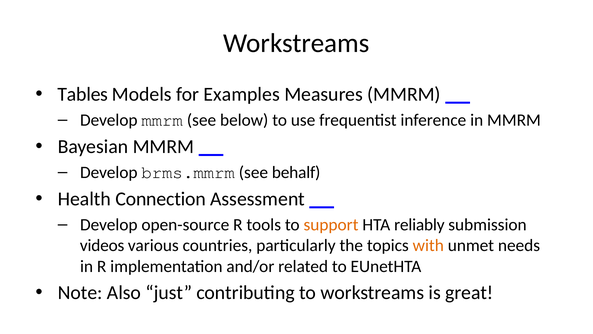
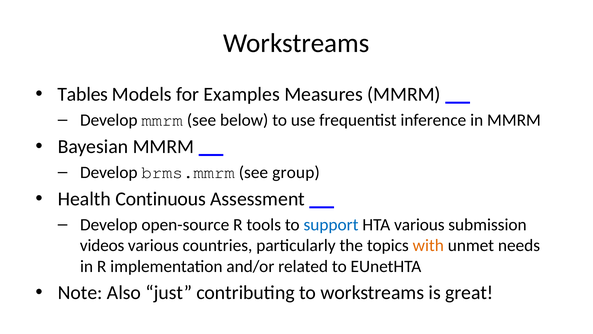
behalf: behalf -> group
Connection: Connection -> Continuous
support colour: orange -> blue
HTA reliably: reliably -> various
